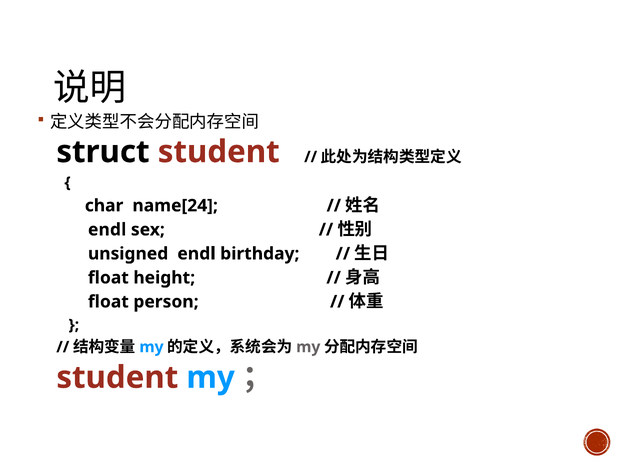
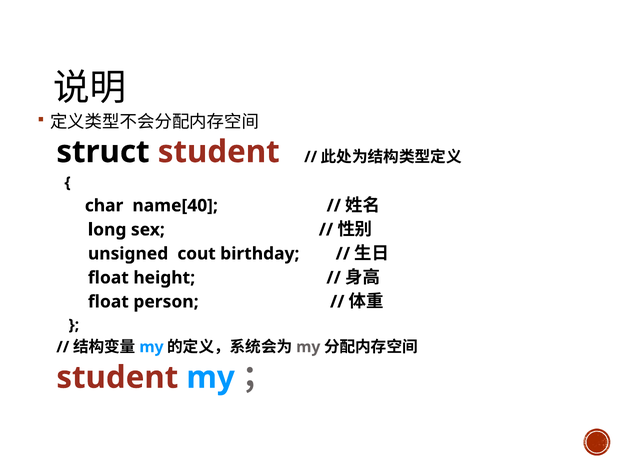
name[24: name[24 -> name[40
endl at (107, 229): endl -> long
unsigned endl: endl -> cout
